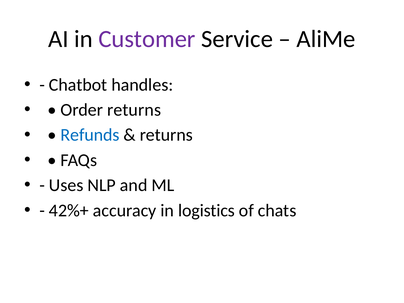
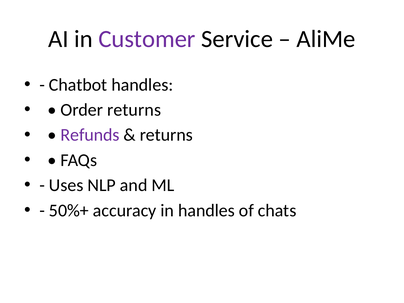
Refunds colour: blue -> purple
42%+: 42%+ -> 50%+
in logistics: logistics -> handles
